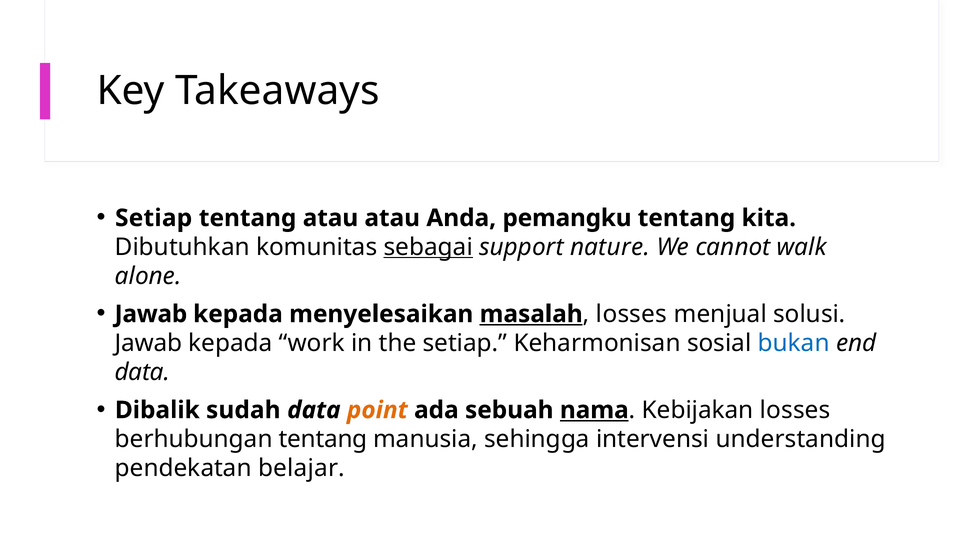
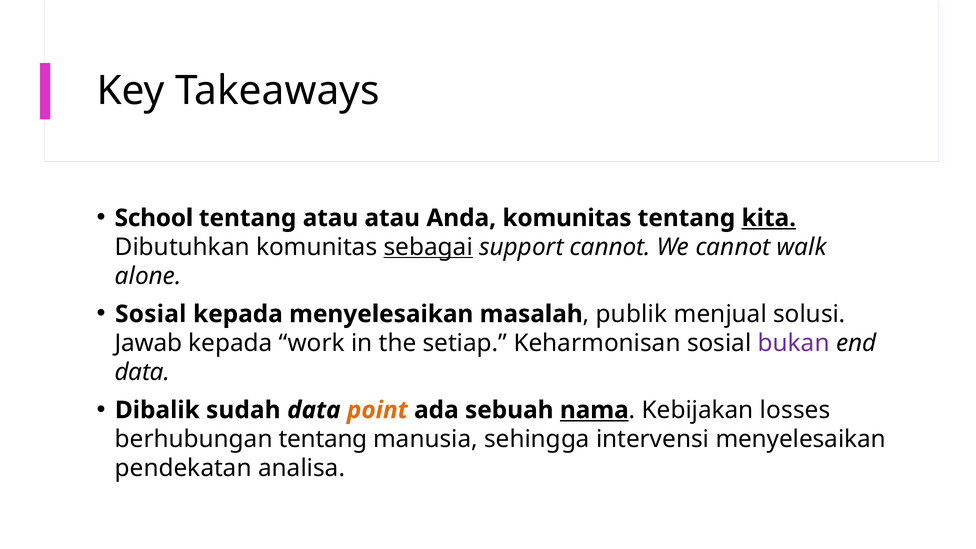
Setiap at (154, 218): Setiap -> School
Anda pemangku: pemangku -> komunitas
kita underline: none -> present
support nature: nature -> cannot
Jawab at (151, 314): Jawab -> Sosial
masalah underline: present -> none
losses at (632, 314): losses -> publik
bukan colour: blue -> purple
intervensi understanding: understanding -> menyelesaikan
belajar: belajar -> analisa
